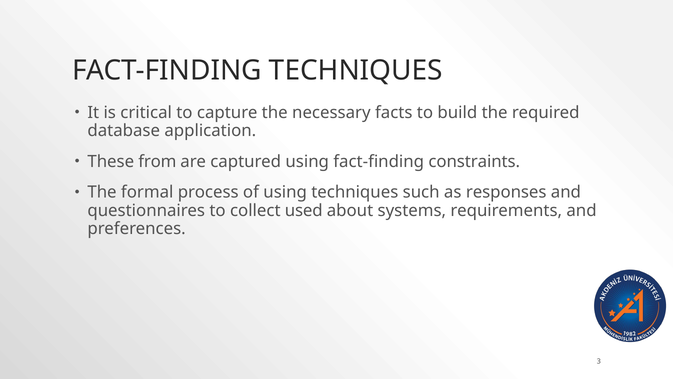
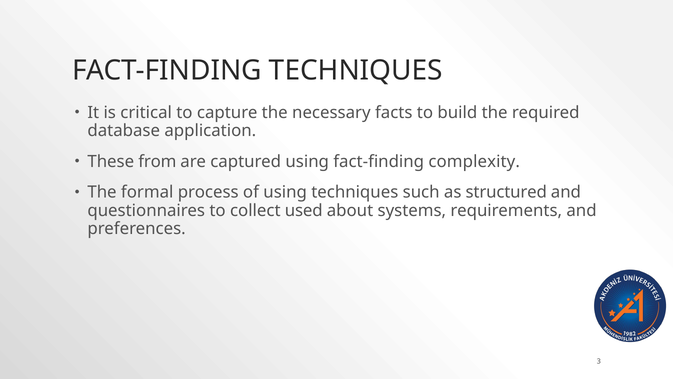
constraints: constraints -> complexity
responses: responses -> structured
